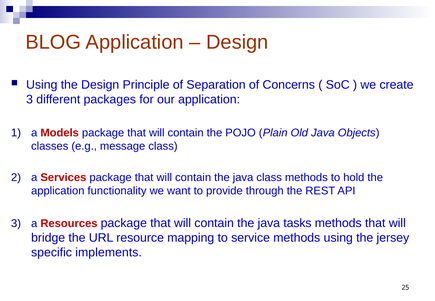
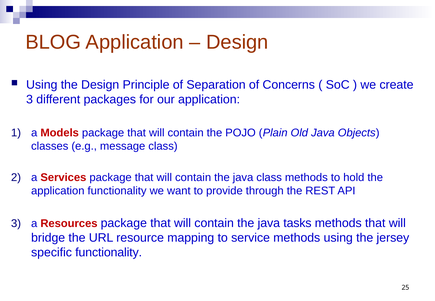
specific implements: implements -> functionality
